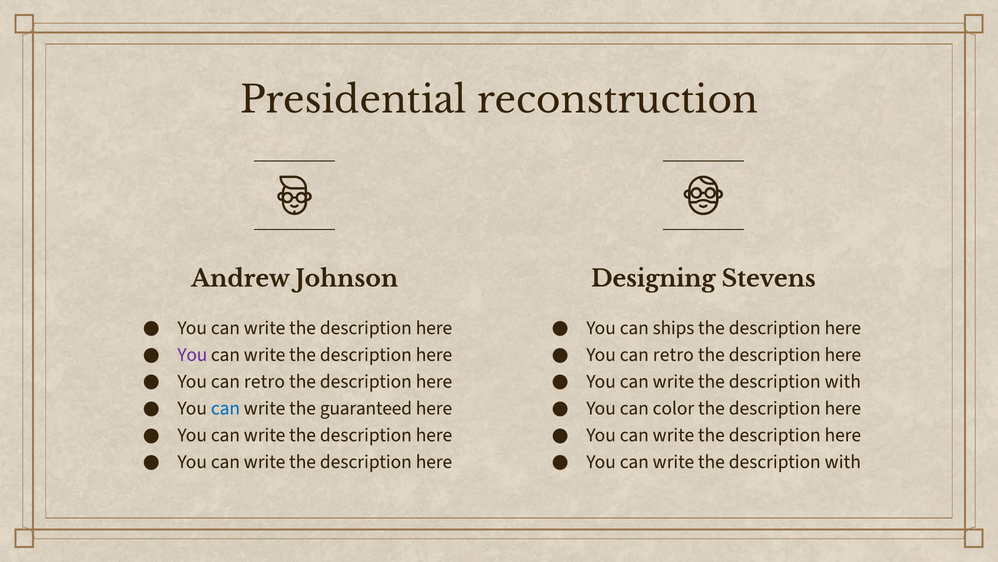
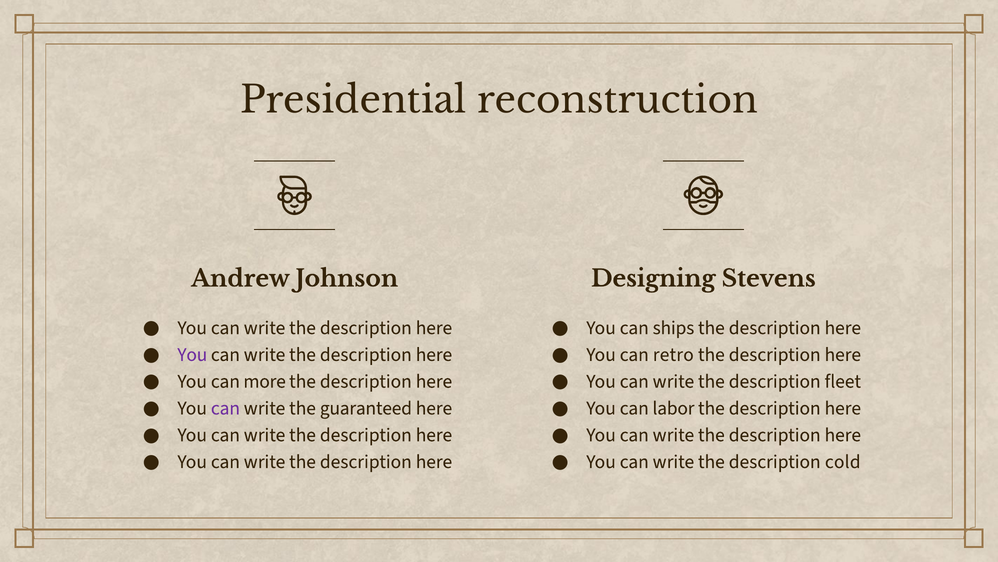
retro at (264, 381): retro -> more
with at (843, 381): with -> fleet
can at (225, 408) colour: blue -> purple
color: color -> labor
with at (843, 461): with -> cold
